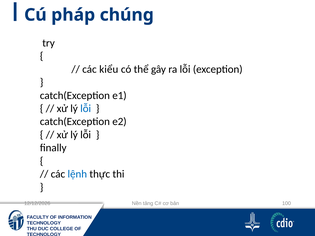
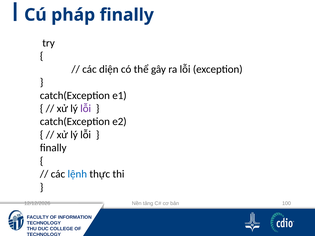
pháp chúng: chúng -> finally
kiểu: kiểu -> diện
lỗi at (86, 109) colour: blue -> purple
